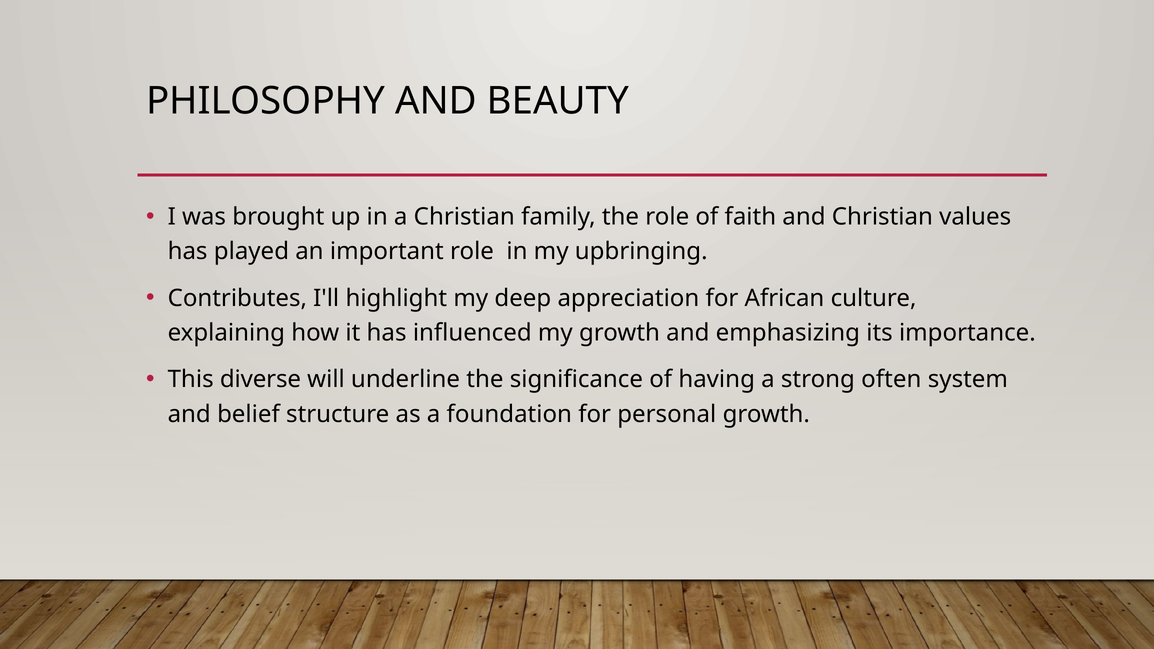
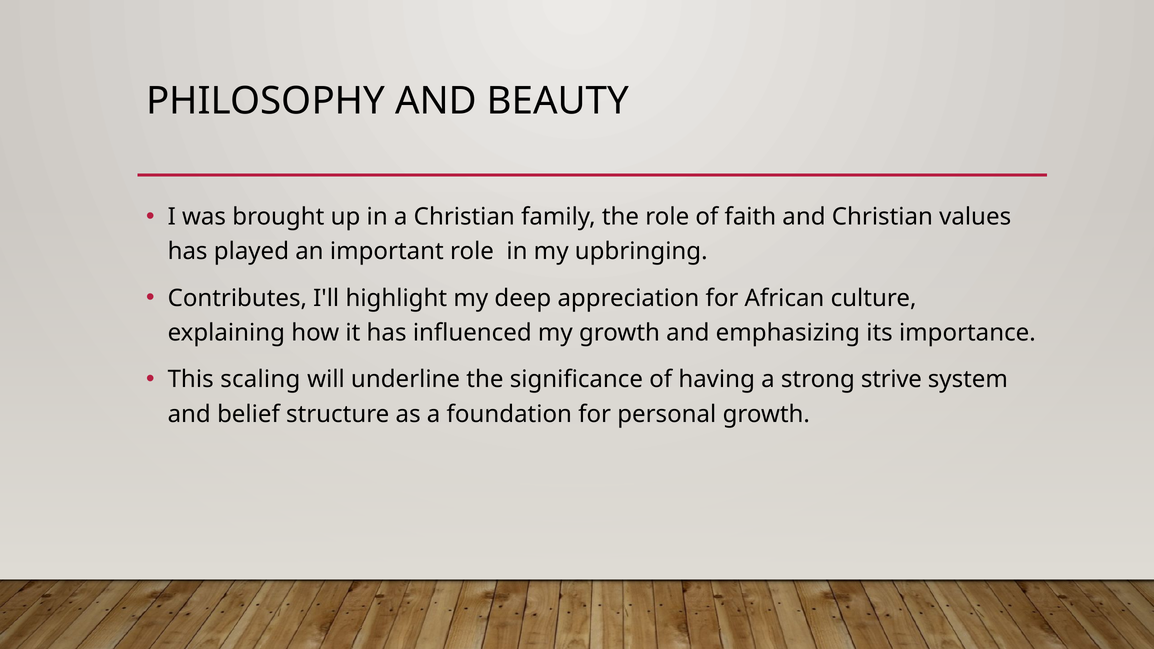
diverse: diverse -> scaling
often: often -> strive
